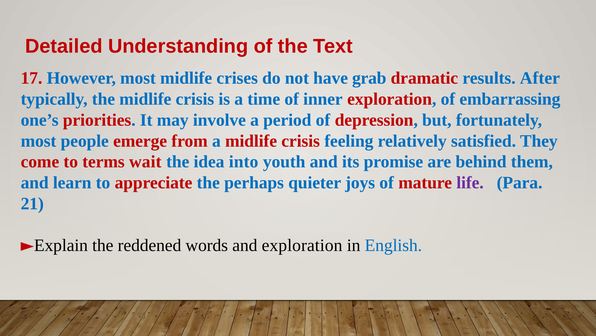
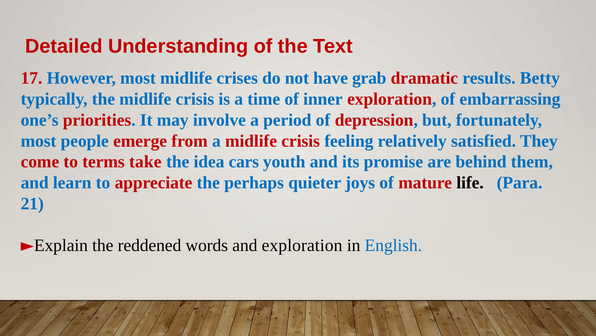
After: After -> Betty
wait: wait -> take
into: into -> cars
life colour: purple -> black
